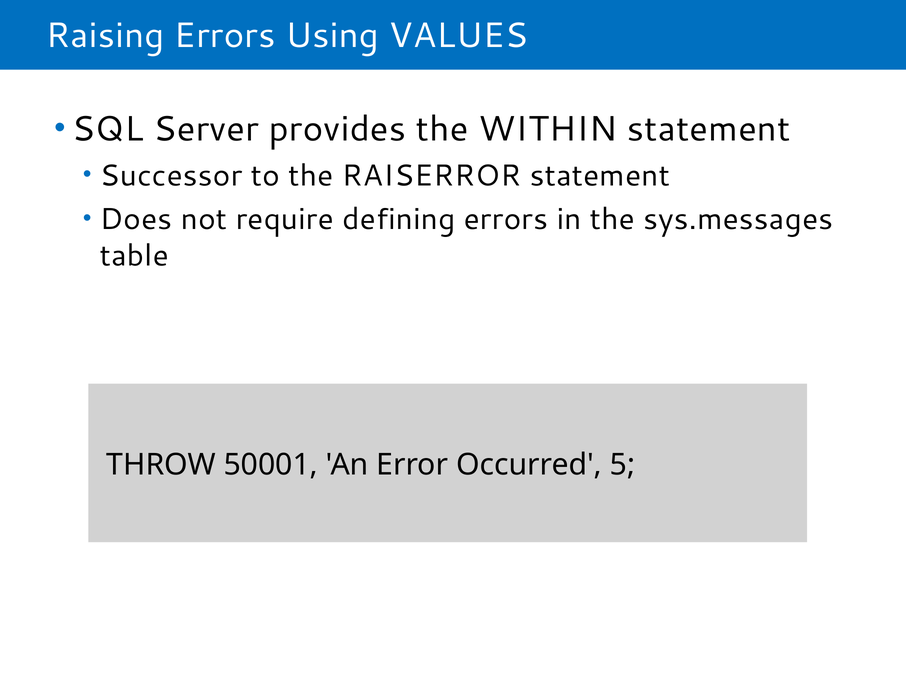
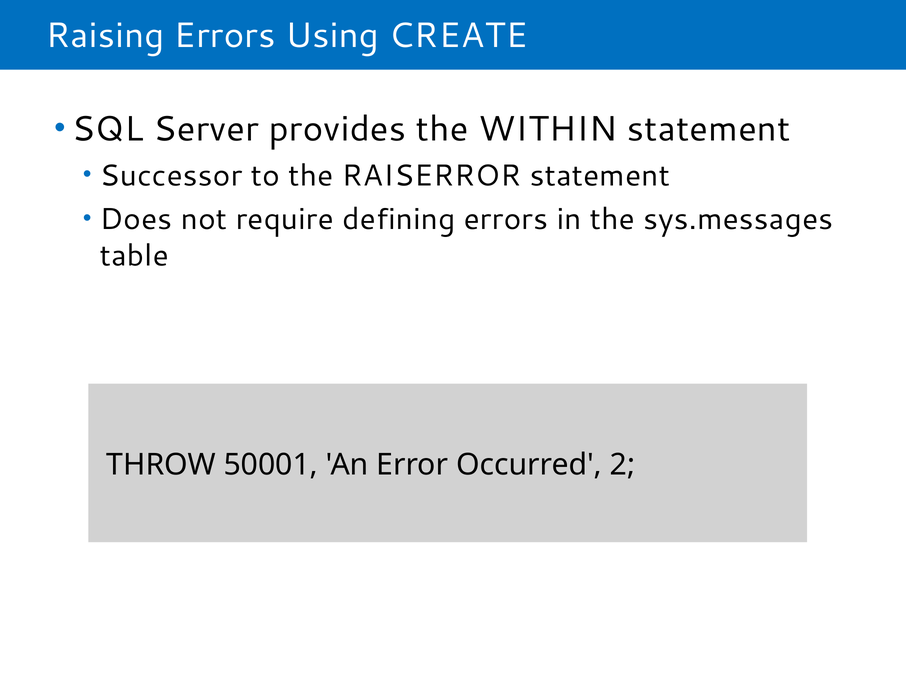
VALUES: VALUES -> CREATE
5: 5 -> 2
